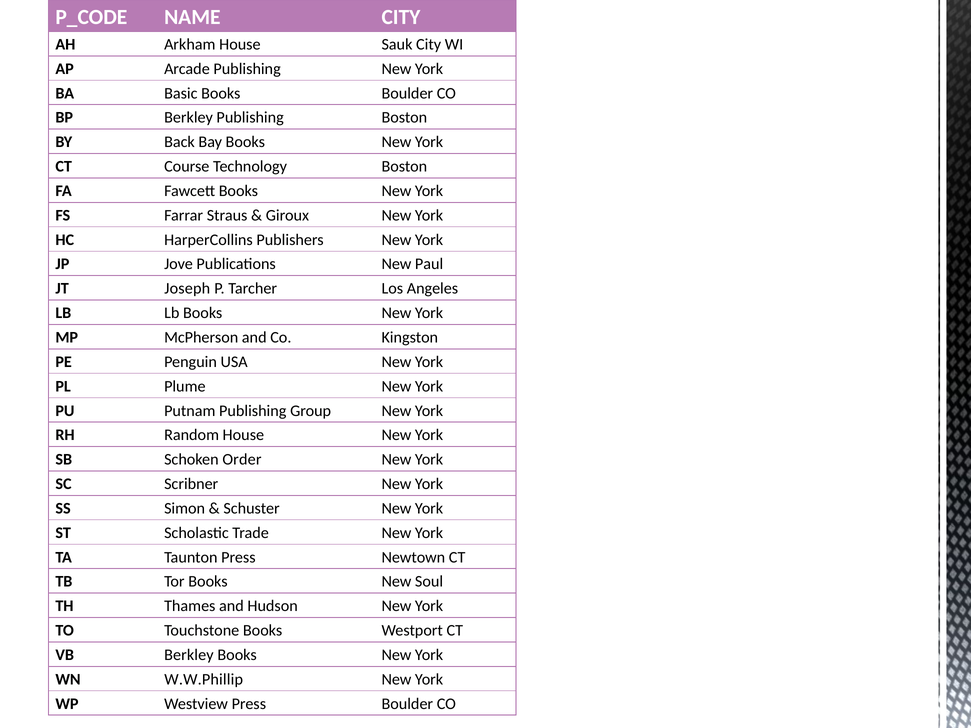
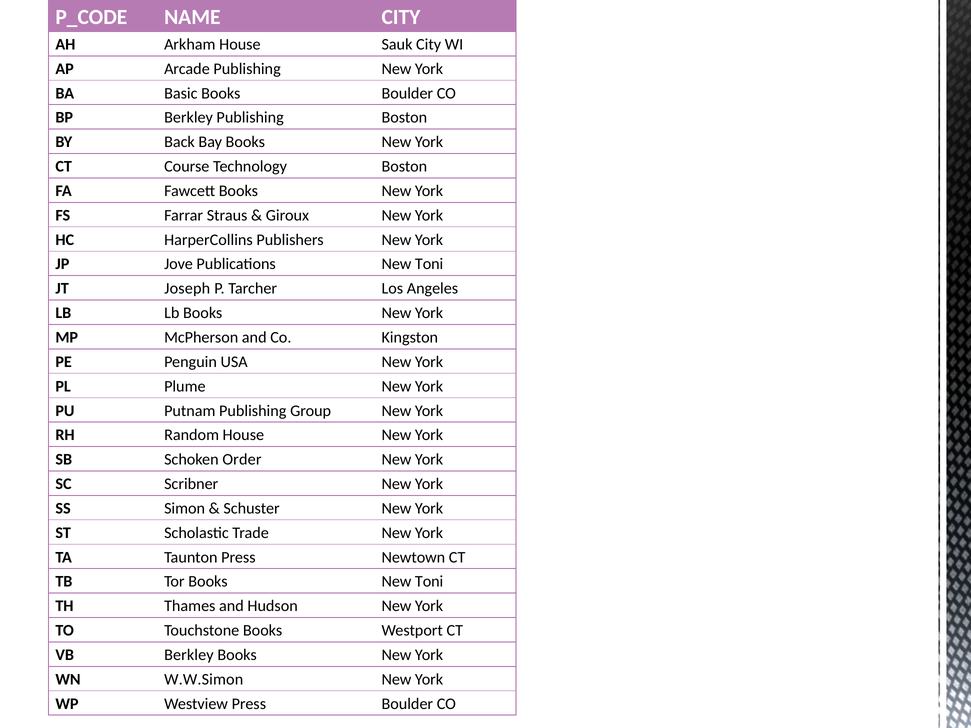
Publications New Paul: Paul -> Toni
Books New Soul: Soul -> Toni
W.W.Phillip: W.W.Phillip -> W.W.Simon
